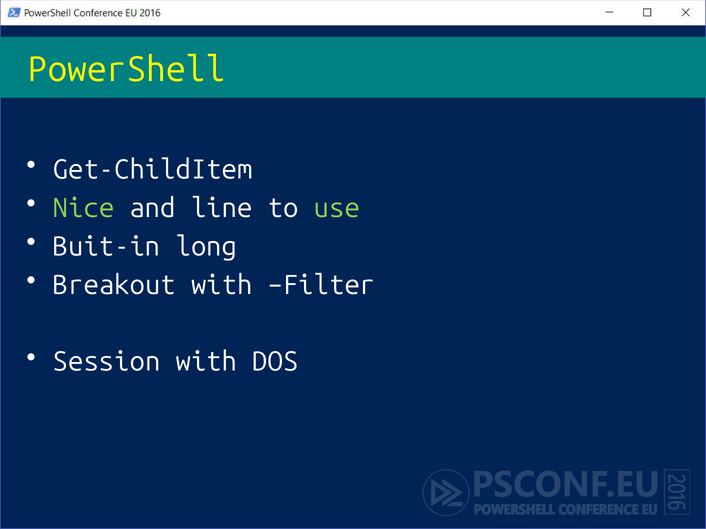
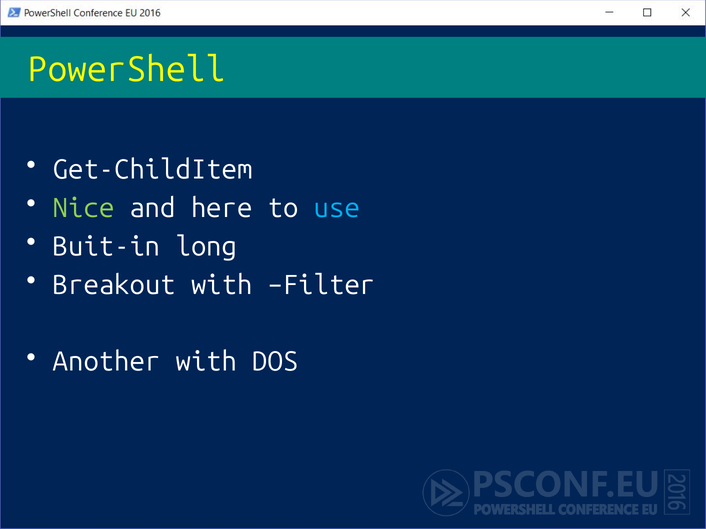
line: line -> here
use colour: light green -> light blue
Session: Session -> Another
